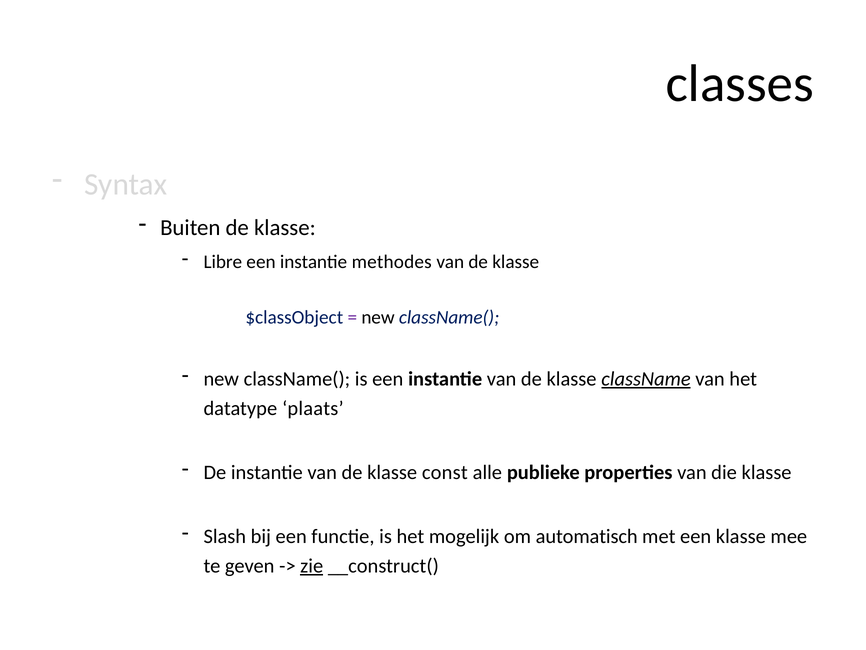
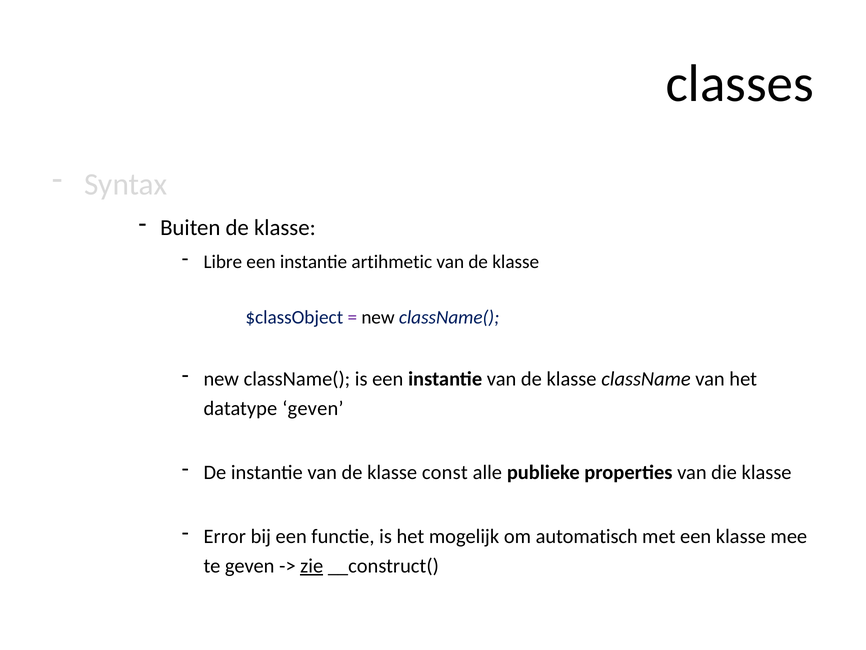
methodes: methodes -> artihmetic
className underline: present -> none
datatype plaats: plaats -> geven
Slash: Slash -> Error
